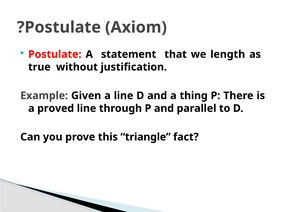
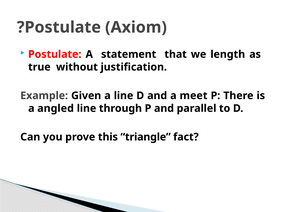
thing: thing -> meet
proved: proved -> angled
